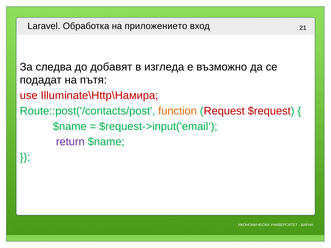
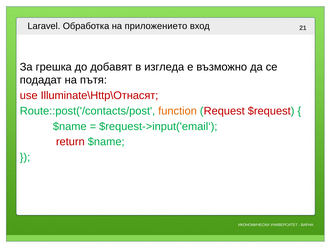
следва: следва -> грешка
Illuminate\Http\Намира: Illuminate\Http\Намира -> Illuminate\Http\Отнасят
return colour: purple -> red
